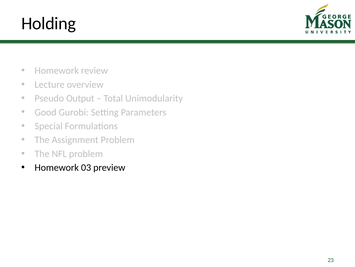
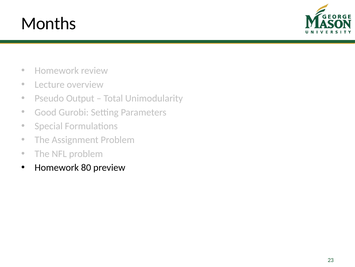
Holding: Holding -> Months
03: 03 -> 80
